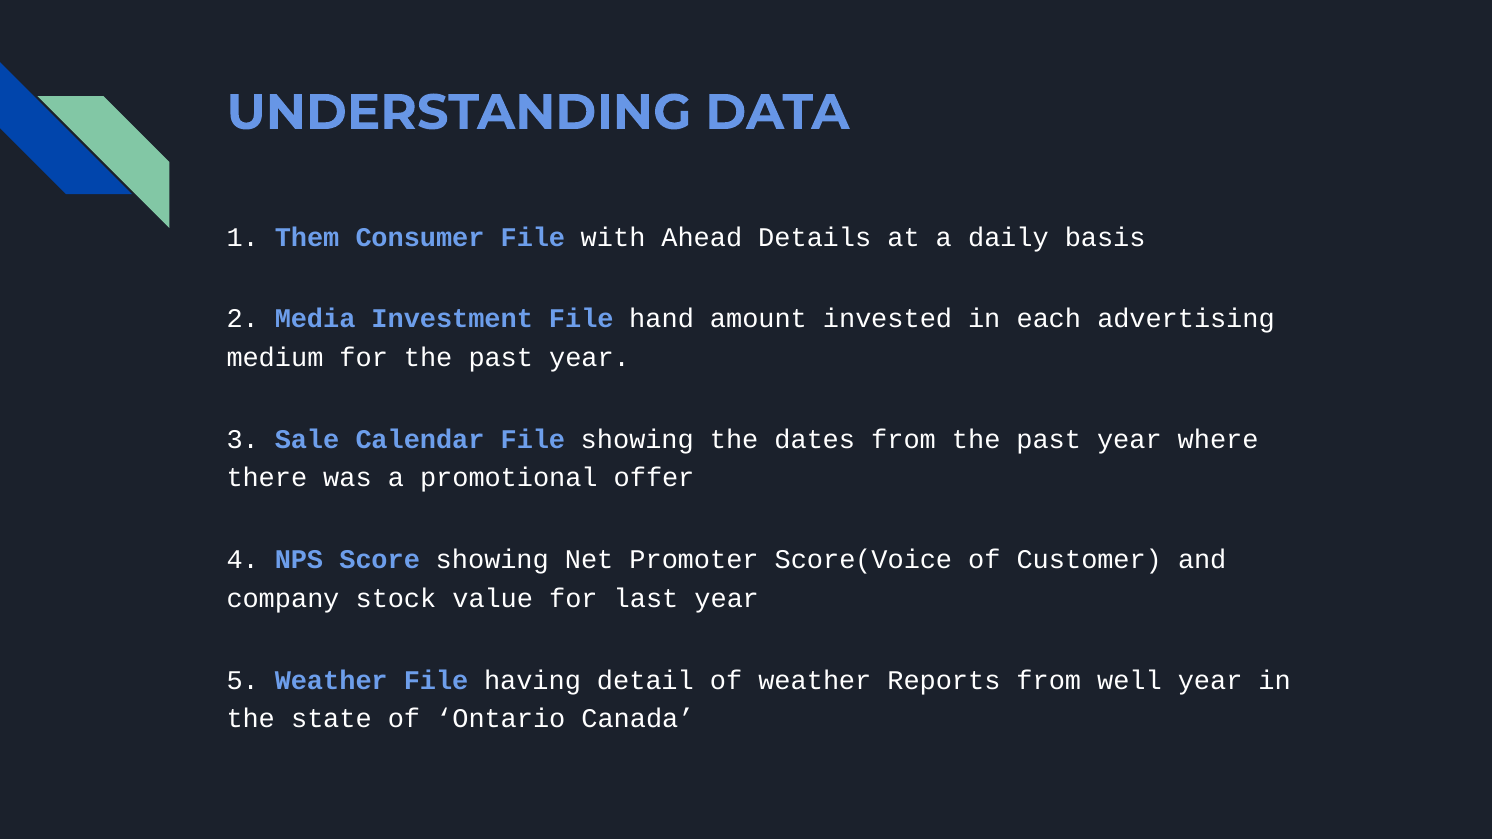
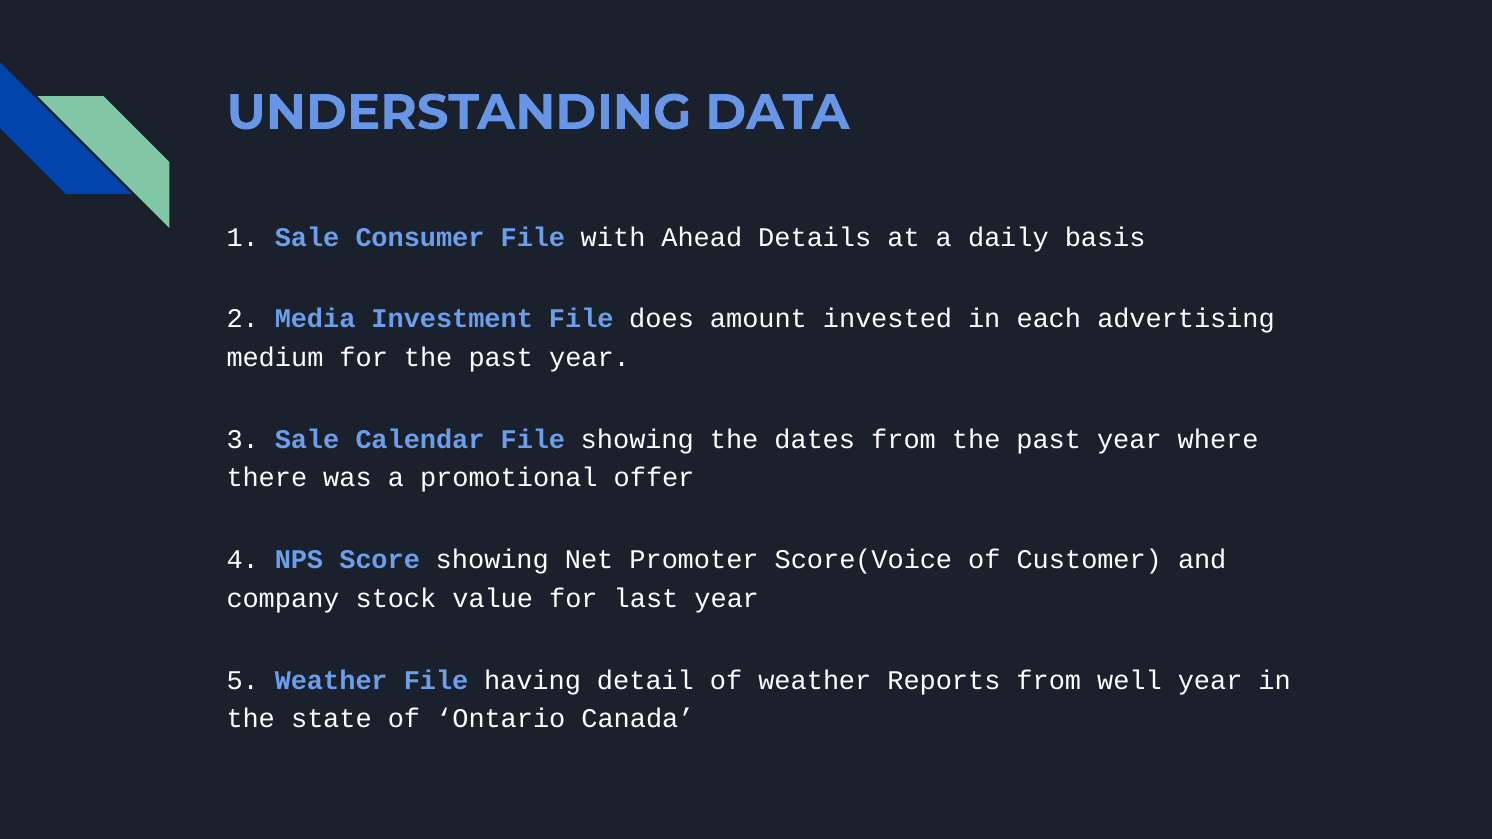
1 Them: Them -> Sale
hand: hand -> does
